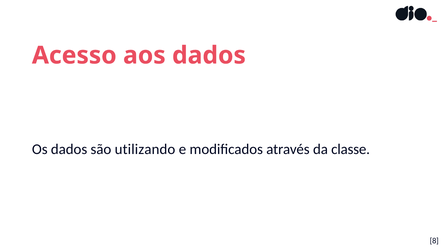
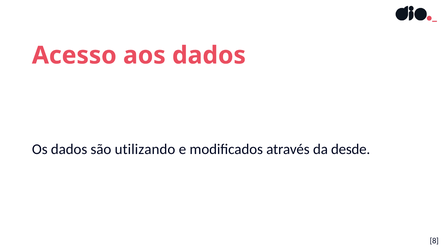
classe: classe -> desde
